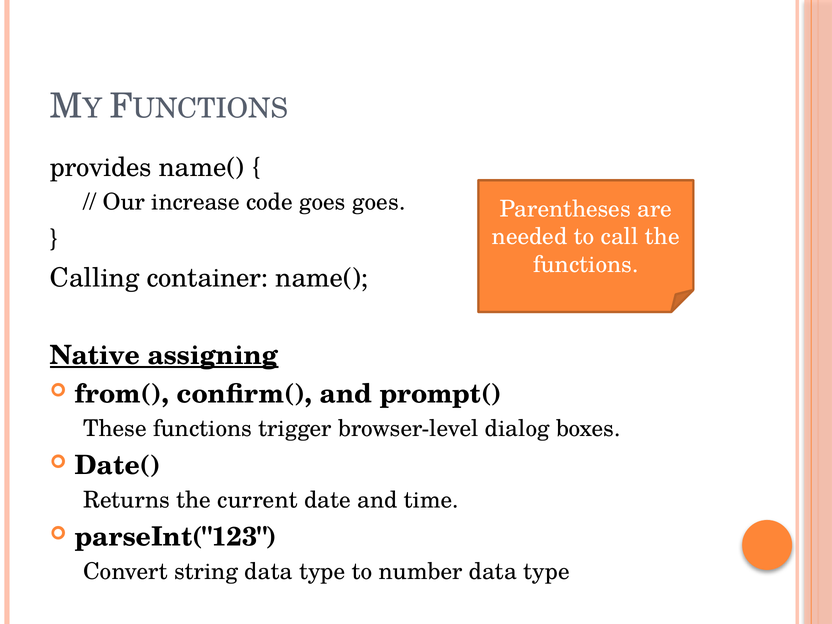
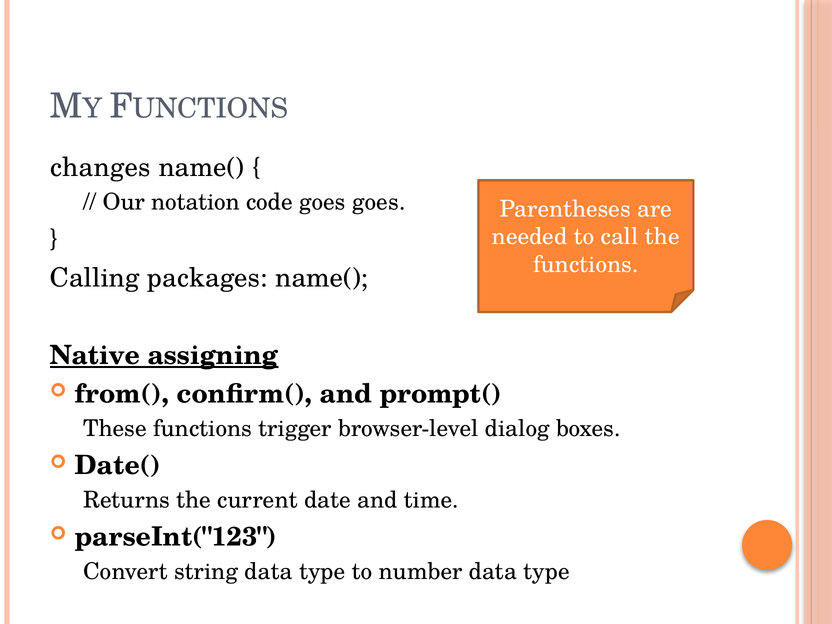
provides: provides -> changes
increase: increase -> notation
container: container -> packages
